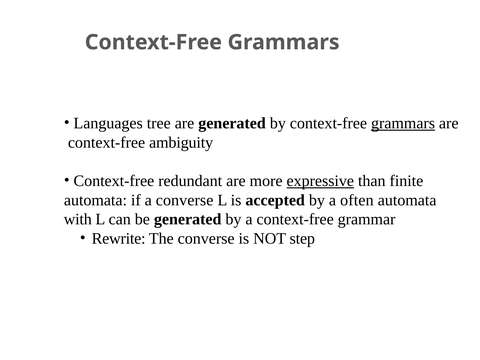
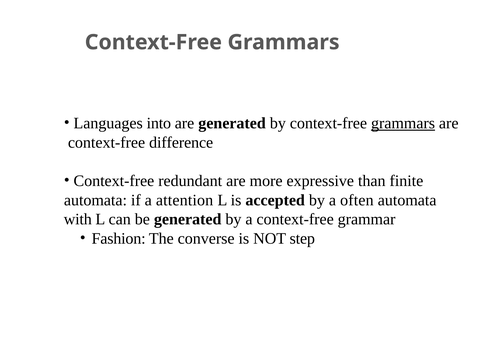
tree: tree -> into
ambiguity: ambiguity -> difference
expressive underline: present -> none
a converse: converse -> attention
Rewrite: Rewrite -> Fashion
